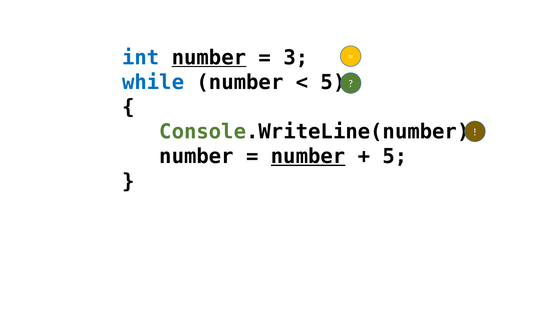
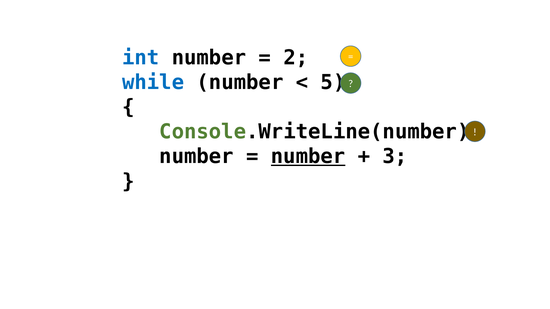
number at (209, 58) underline: present -> none
3: 3 -> 2
5 at (395, 157): 5 -> 3
